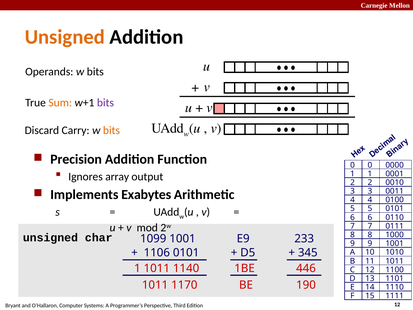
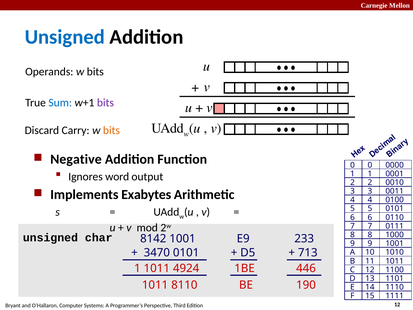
Unsigned at (65, 37) colour: orange -> blue
Sum colour: orange -> blue
Precision: Precision -> Negative
array: array -> word
1099: 1099 -> 8142
1106: 1106 -> 3470
345: 345 -> 713
1140: 1140 -> 4924
1170: 1170 -> 8110
